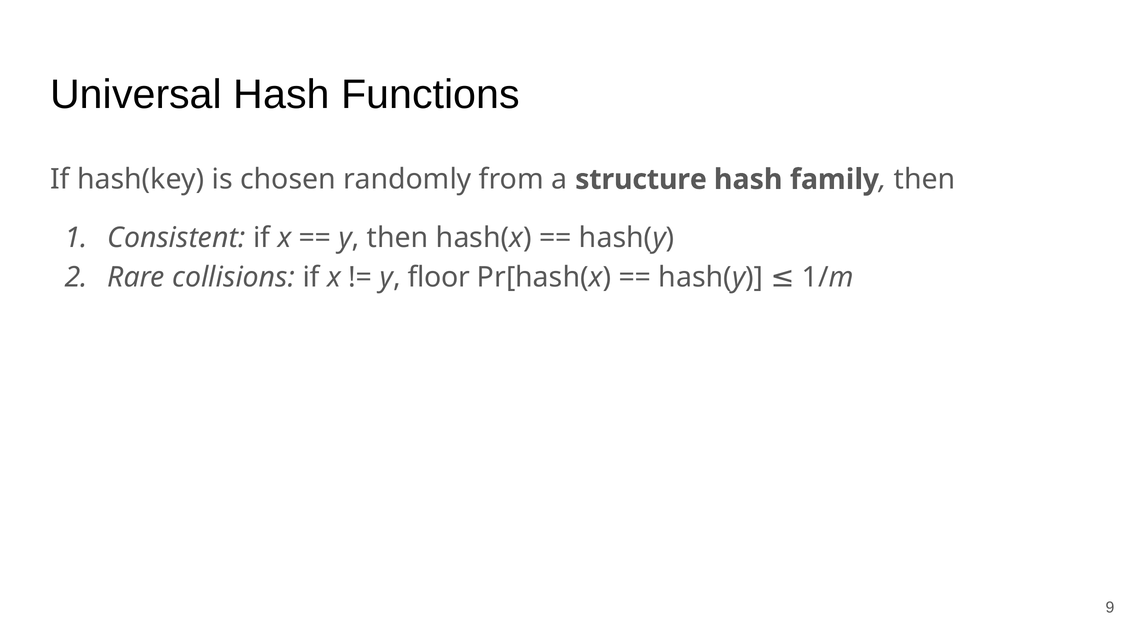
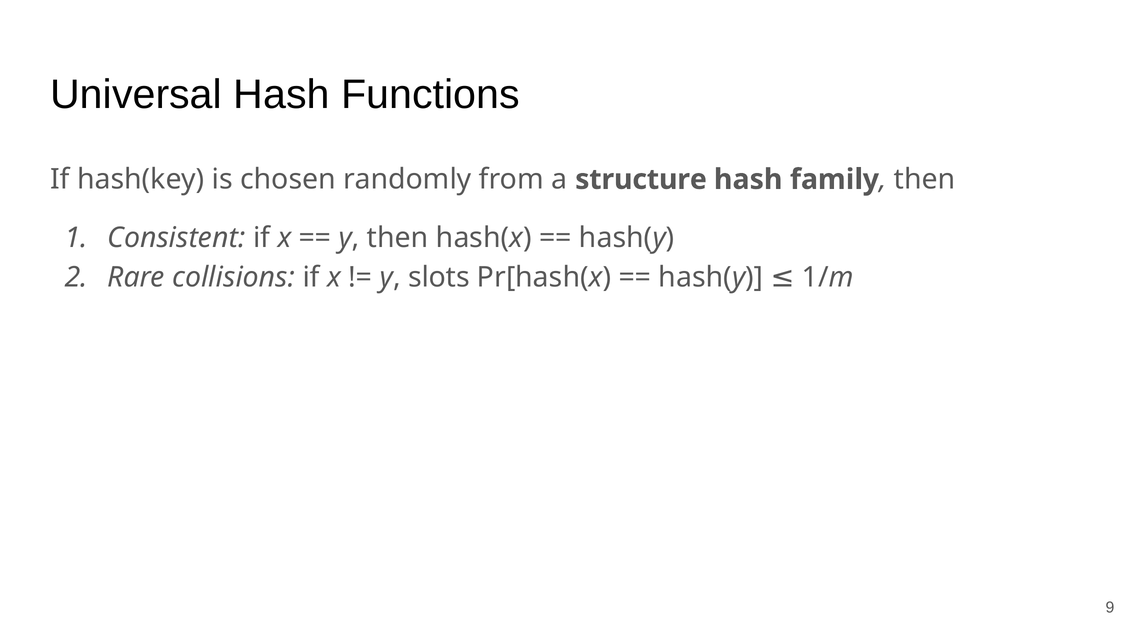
floor: floor -> slots
